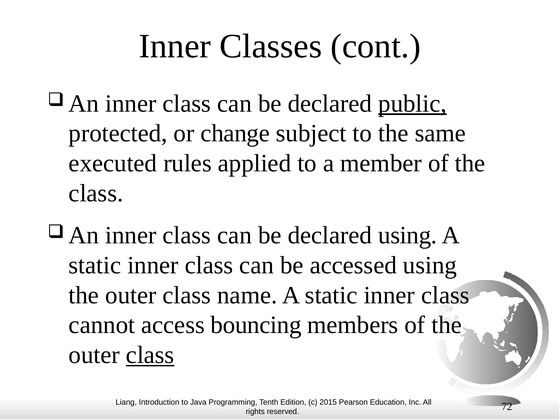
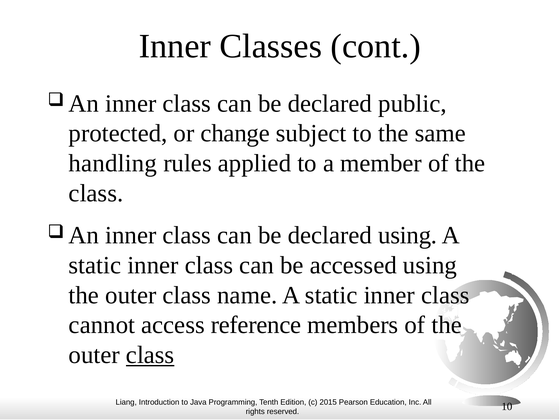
public underline: present -> none
executed: executed -> handling
bouncing: bouncing -> reference
72: 72 -> 10
